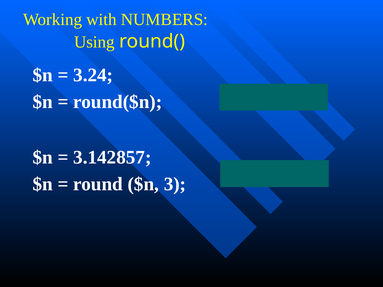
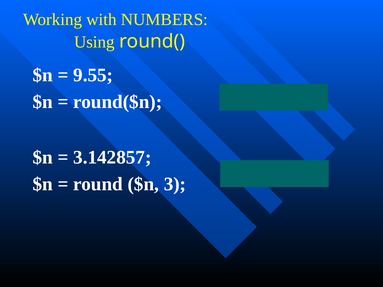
3.24: 3.24 -> 9.55
